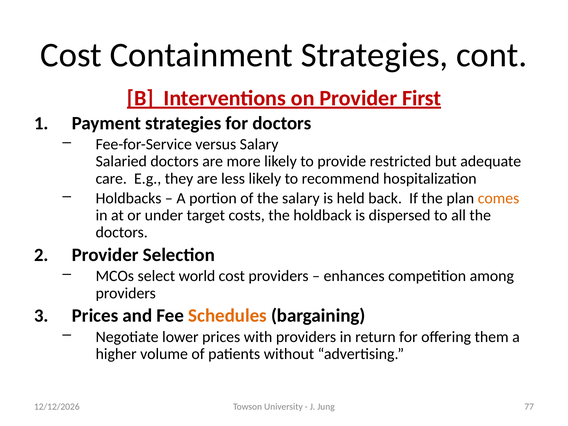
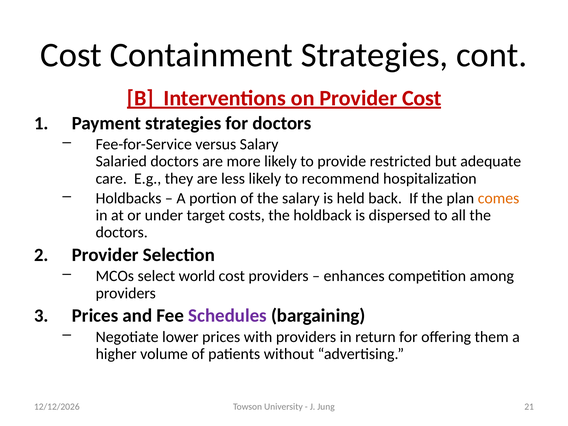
Provider First: First -> Cost
Schedules colour: orange -> purple
77: 77 -> 21
